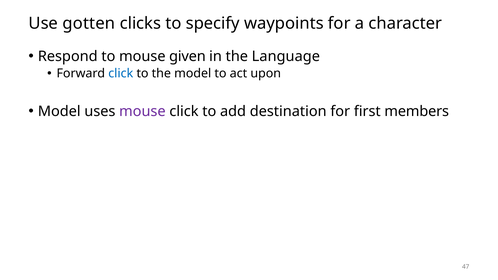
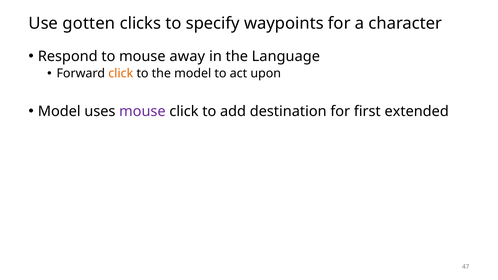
given: given -> away
click at (121, 73) colour: blue -> orange
members: members -> extended
